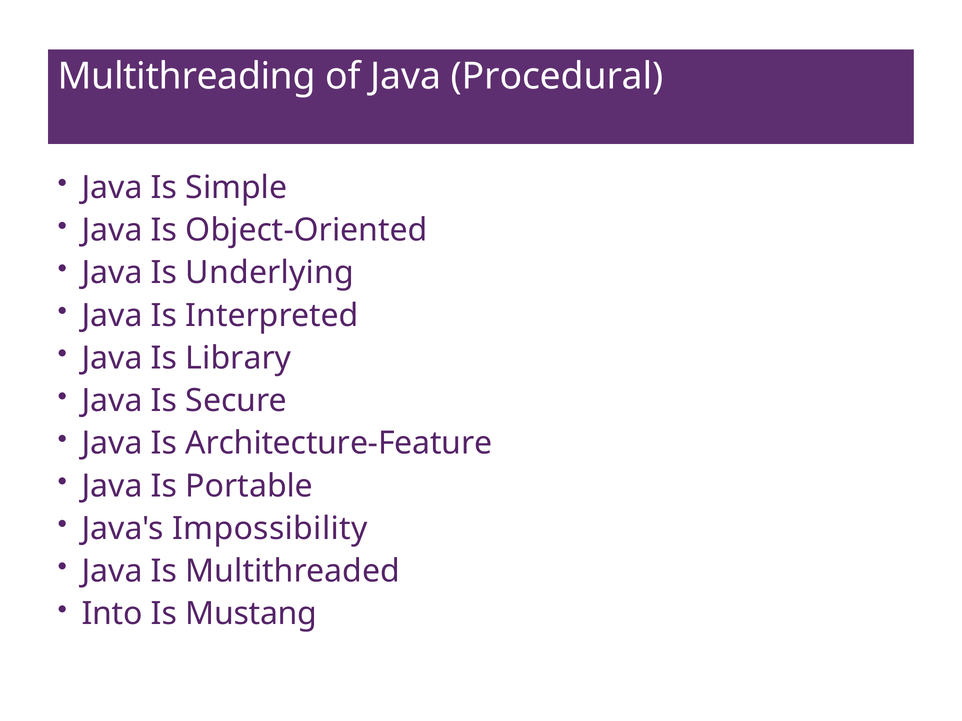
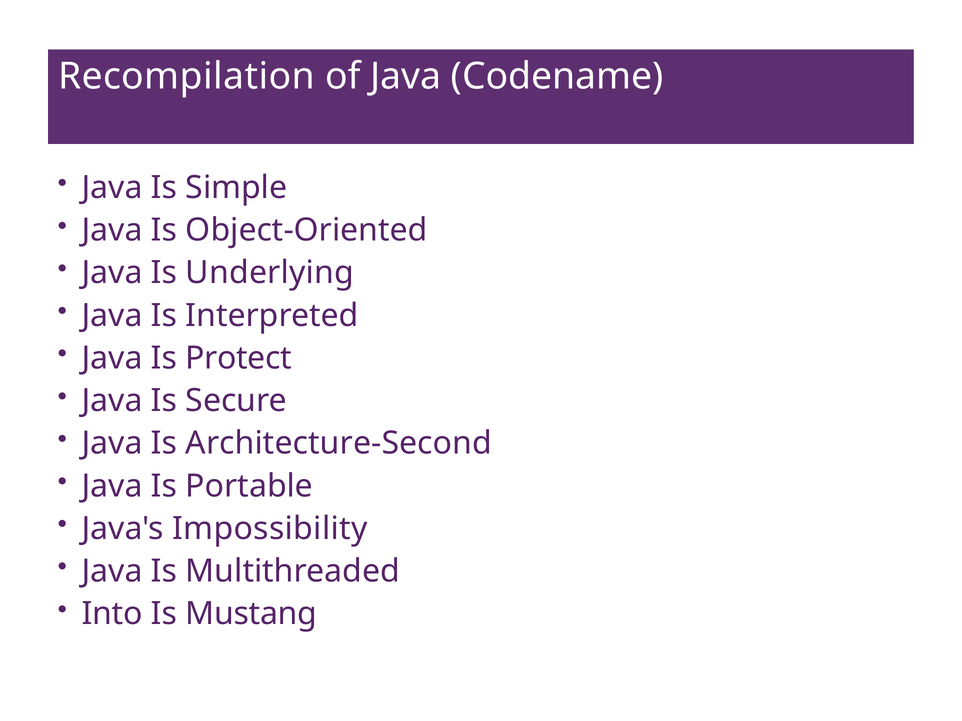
Multithreading: Multithreading -> Recompilation
Procedural: Procedural -> Codename
Library: Library -> Protect
Architecture-Feature: Architecture-Feature -> Architecture-Second
